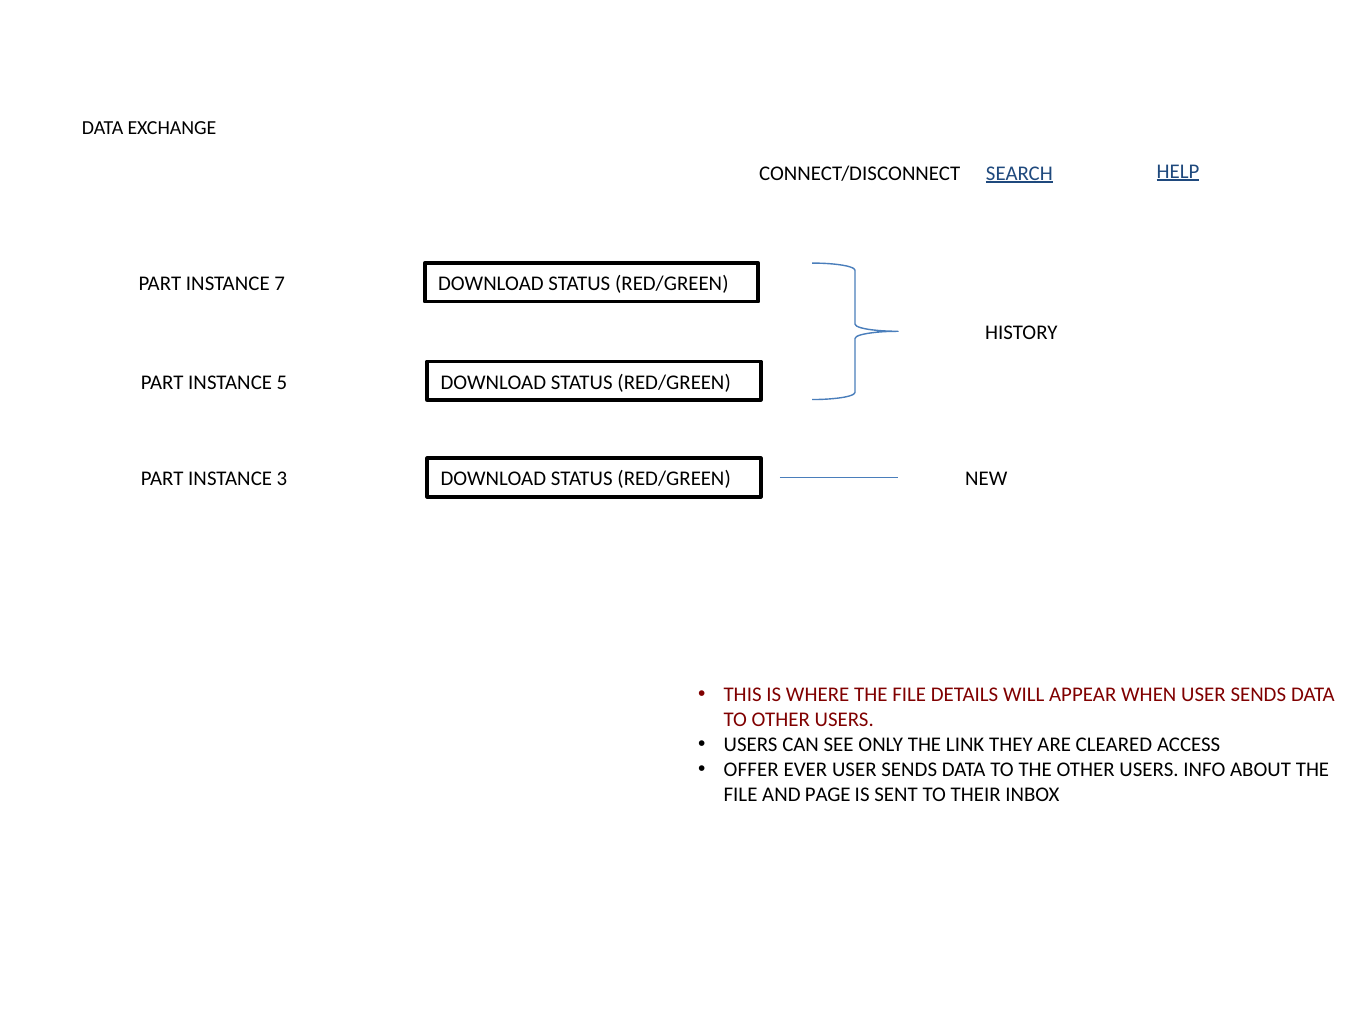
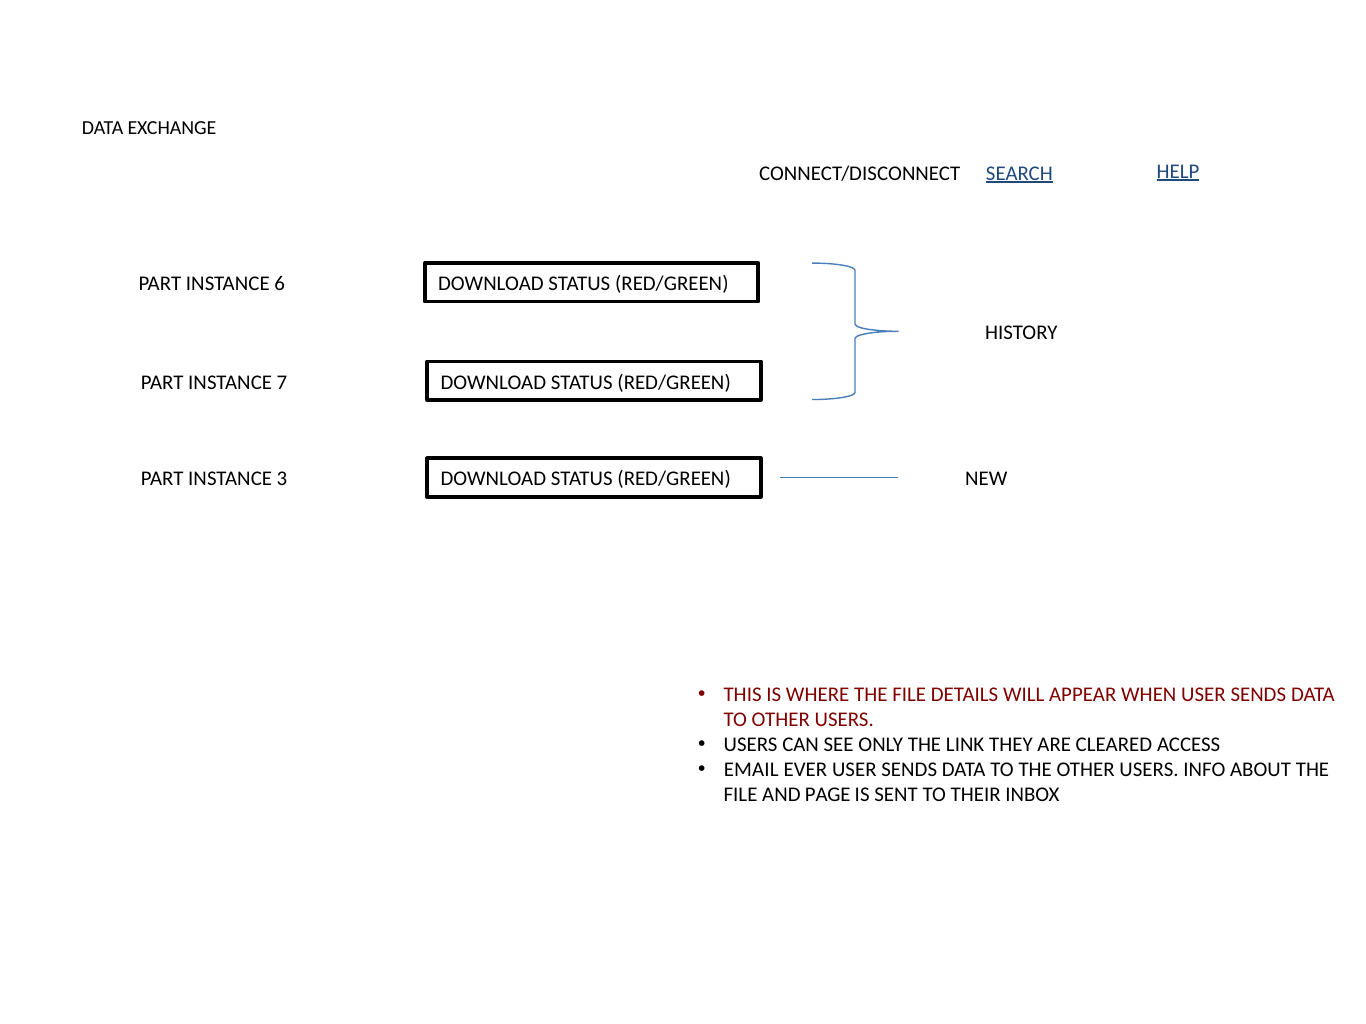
7: 7 -> 6
5: 5 -> 7
OFFER: OFFER -> EMAIL
